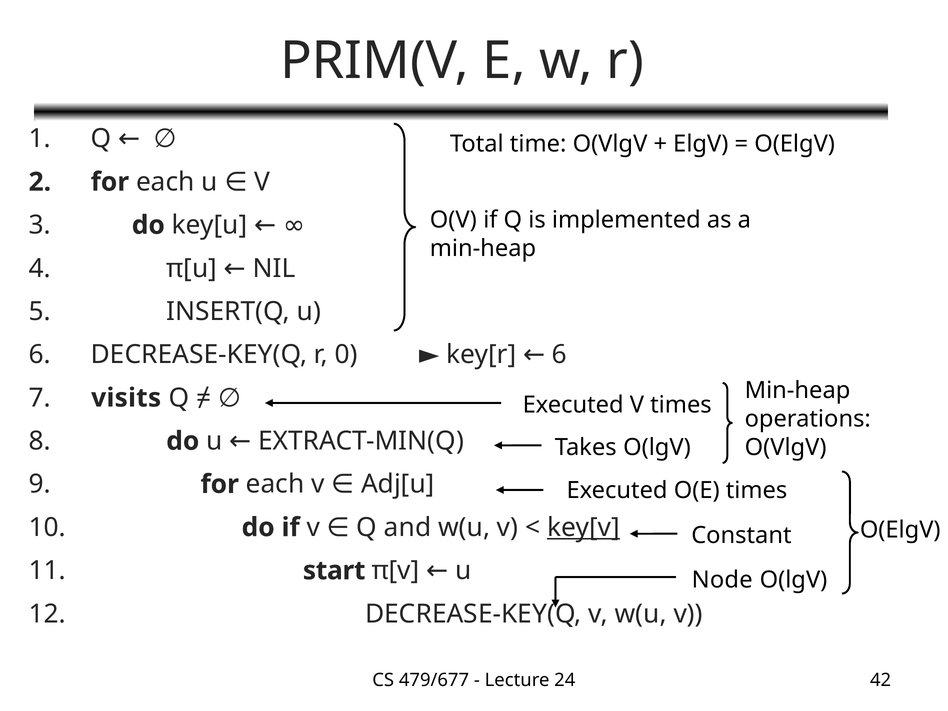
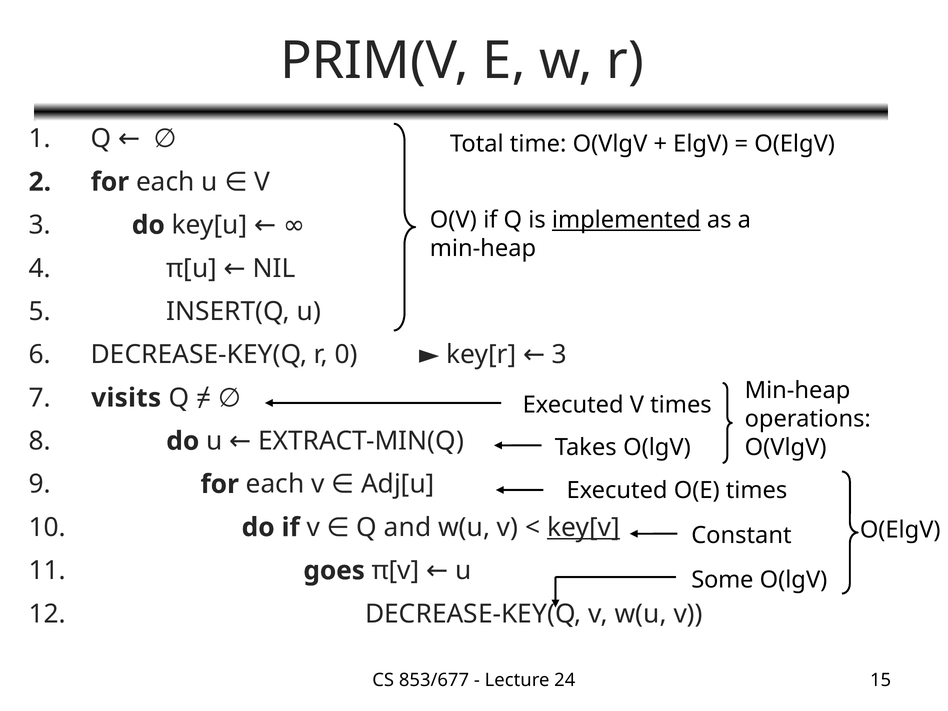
implemented underline: none -> present
key[r 6: 6 -> 3
start: start -> goes
Node: Node -> Some
479/677: 479/677 -> 853/677
42: 42 -> 15
